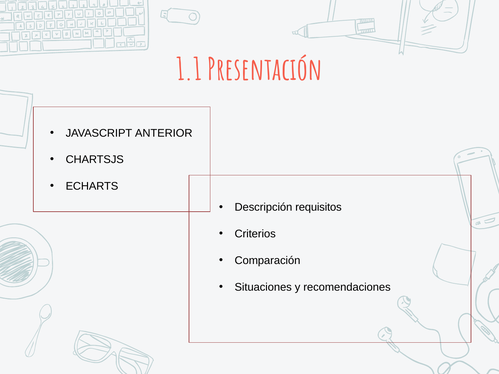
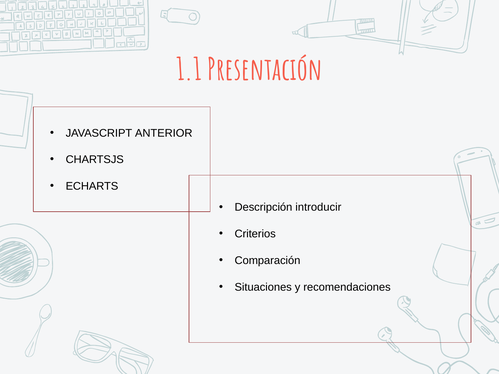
requisitos: requisitos -> introducir
